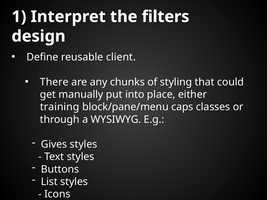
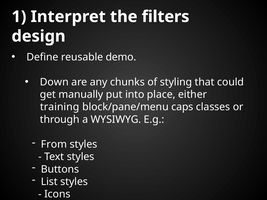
client: client -> demo
There: There -> Down
Gives: Gives -> From
